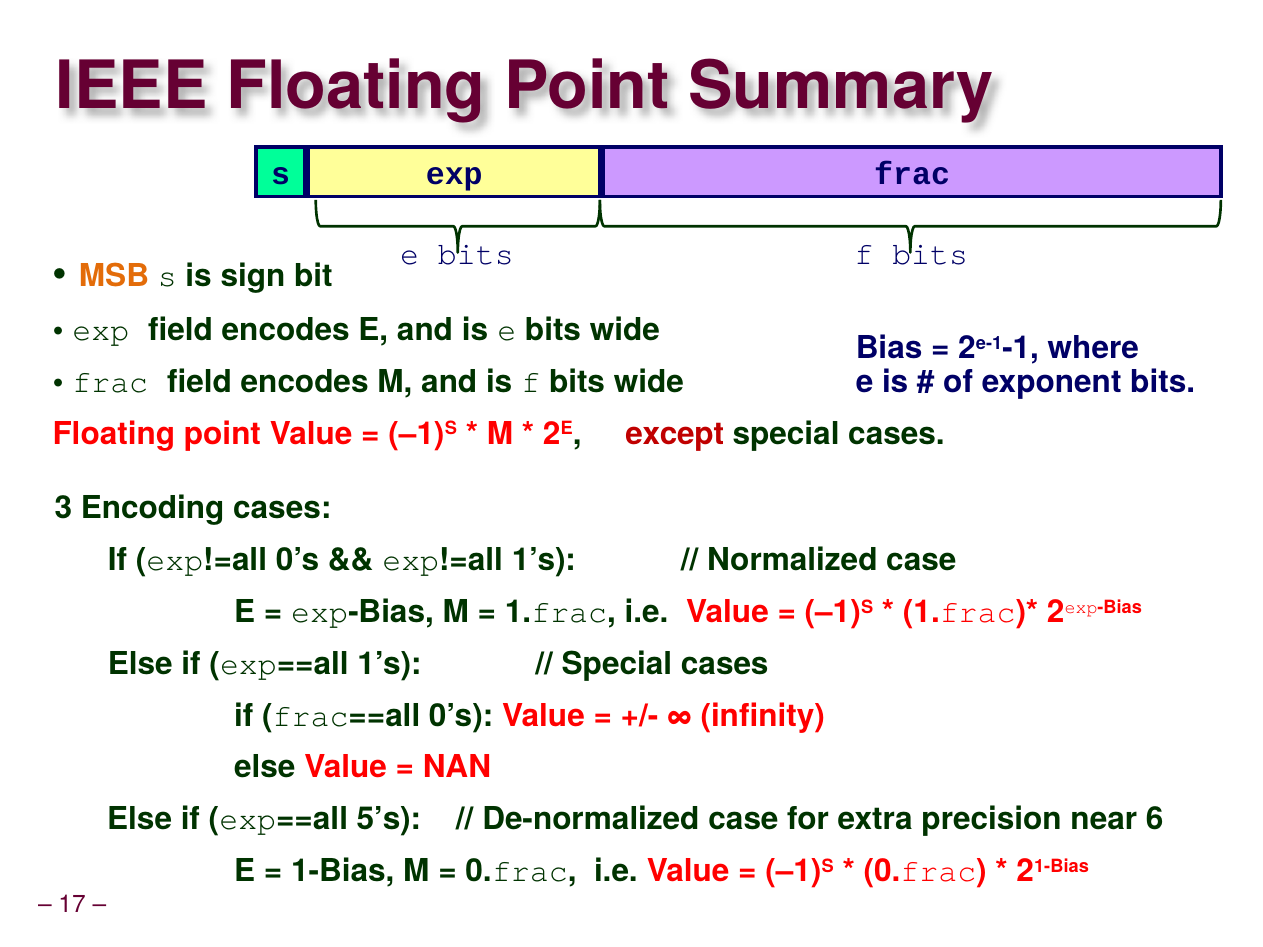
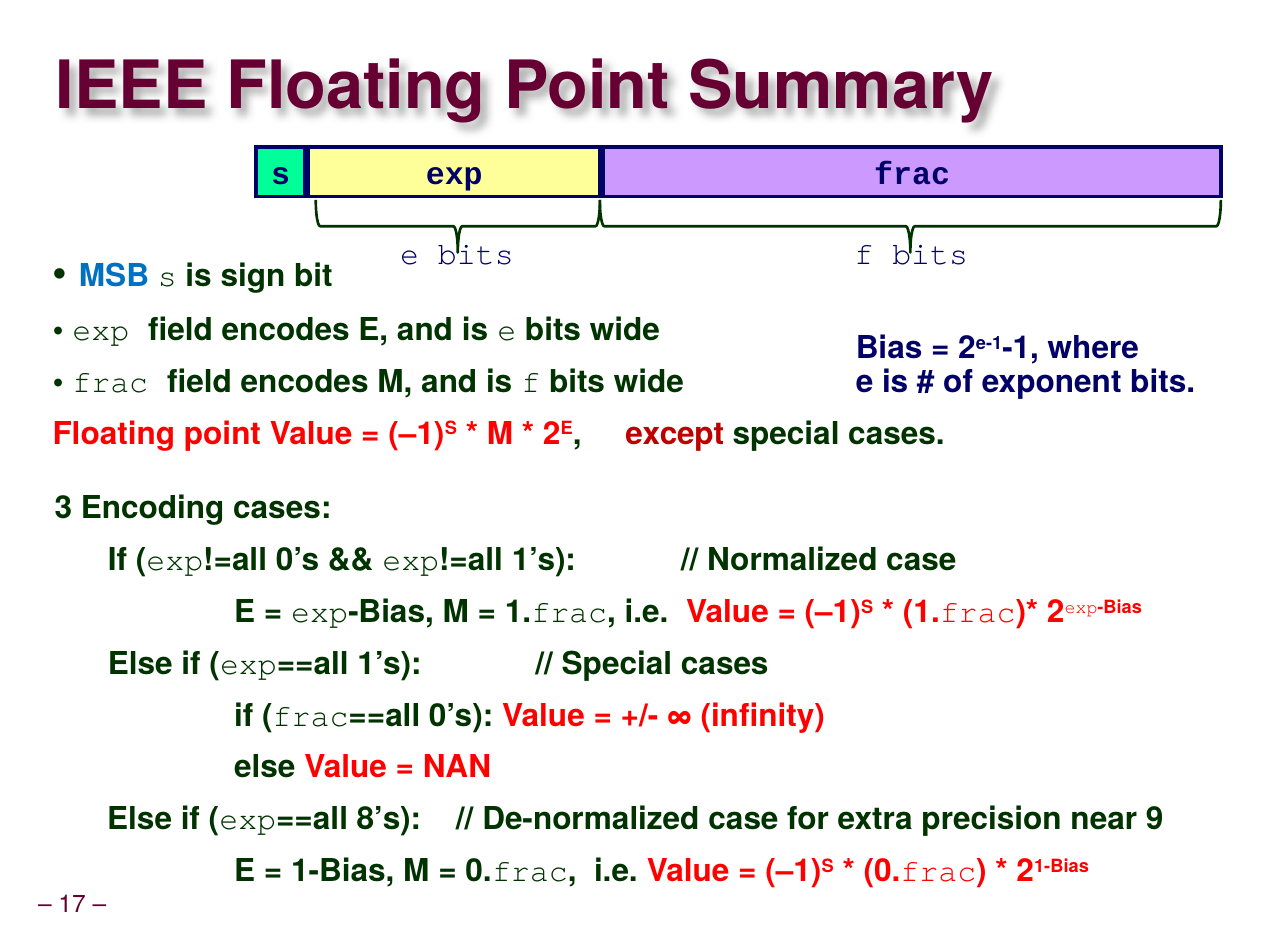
MSB colour: orange -> blue
5’s: 5’s -> 8’s
6: 6 -> 9
